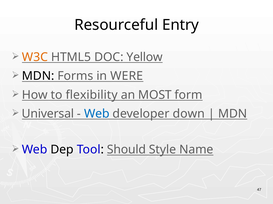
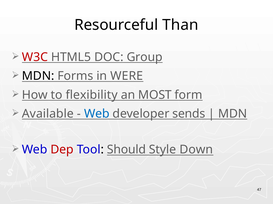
Entry: Entry -> Than
W3C colour: orange -> red
Yellow: Yellow -> Group
Universal: Universal -> Available
down: down -> sends
Dep colour: black -> red
Name: Name -> Down
